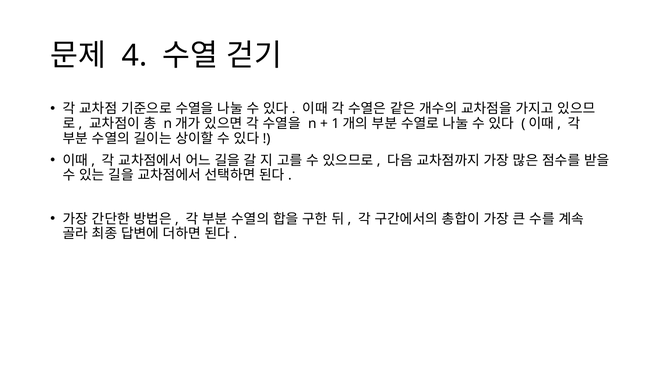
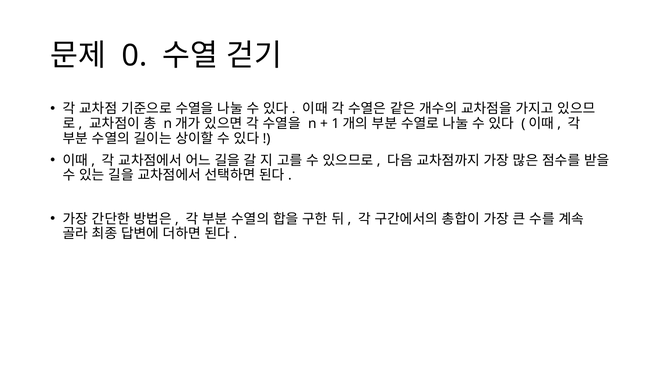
4: 4 -> 0
